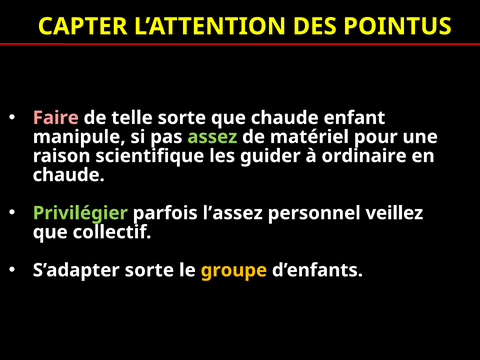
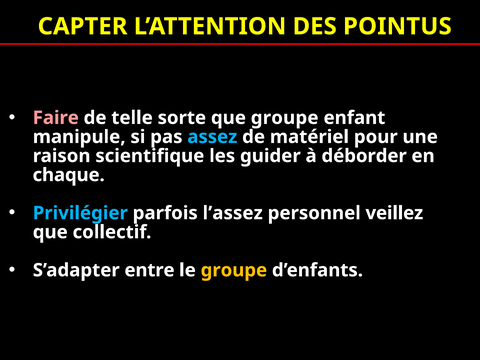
que chaude: chaude -> groupe
assez colour: light green -> light blue
ordinaire: ordinaire -> déborder
chaude at (69, 175): chaude -> chaque
Privilégier colour: light green -> light blue
S’adapter sorte: sorte -> entre
